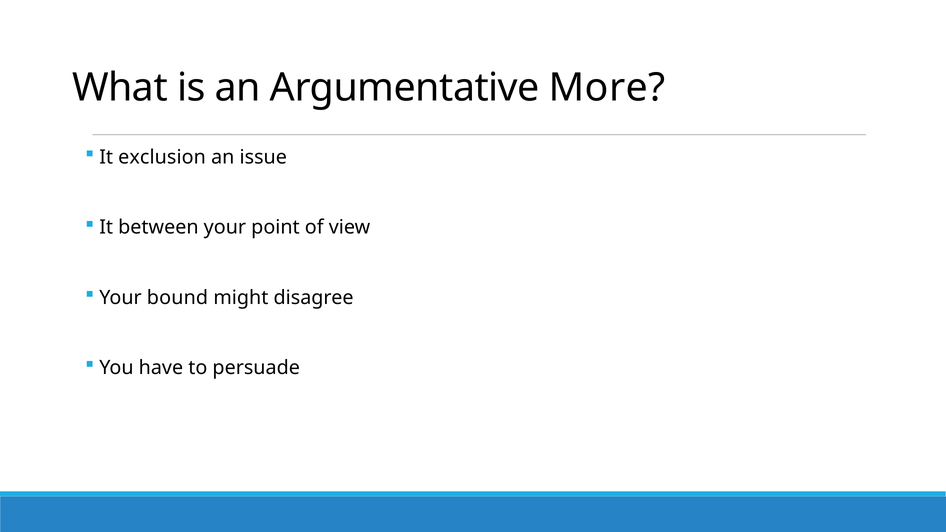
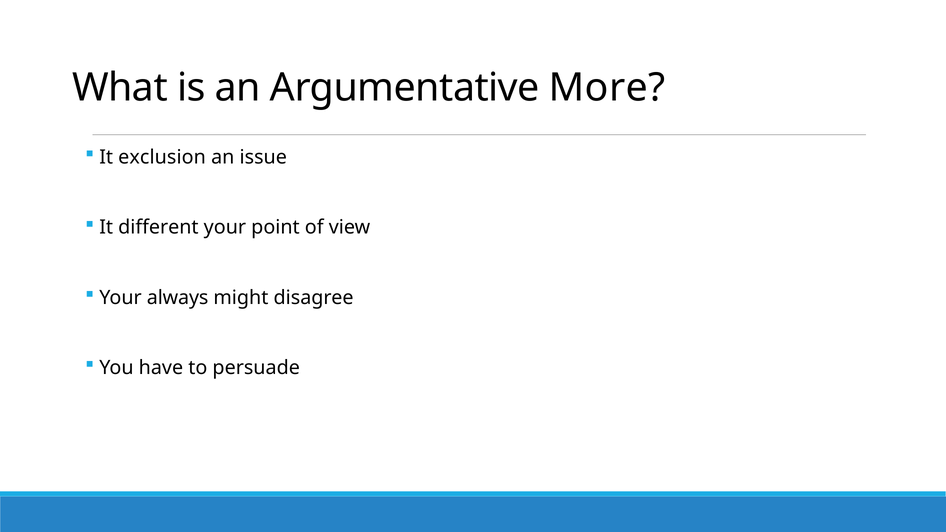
between: between -> different
bound: bound -> always
